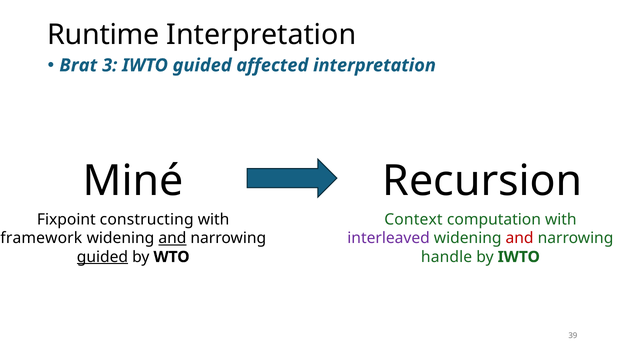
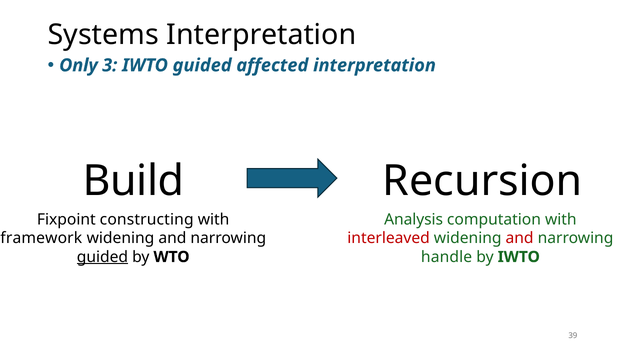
Runtime: Runtime -> Systems
Brat: Brat -> Only
Miné: Miné -> Build
Context: Context -> Analysis
and at (172, 238) underline: present -> none
interleaved colour: purple -> red
